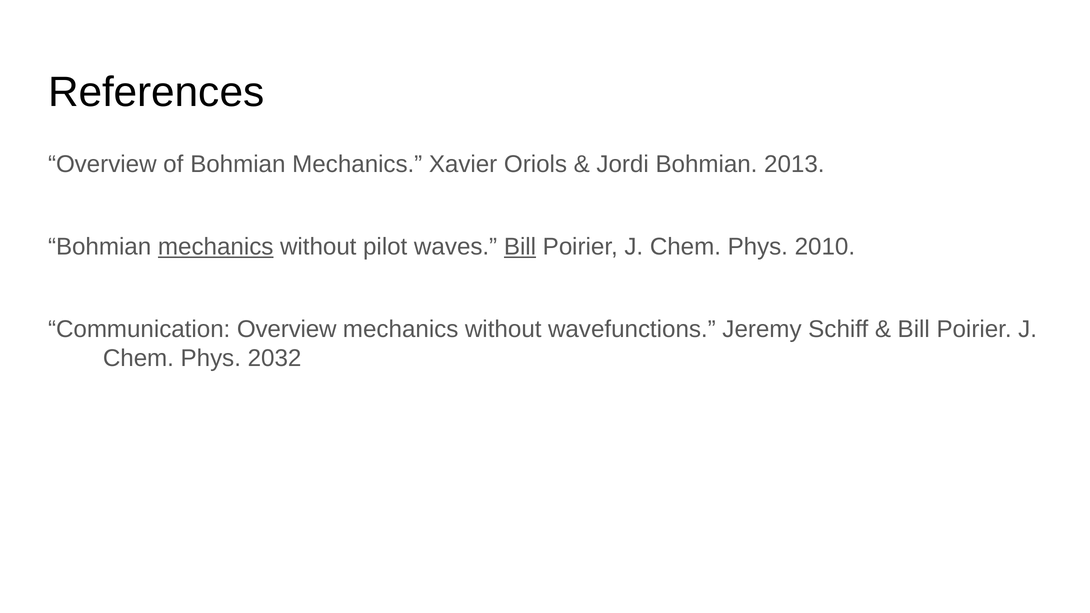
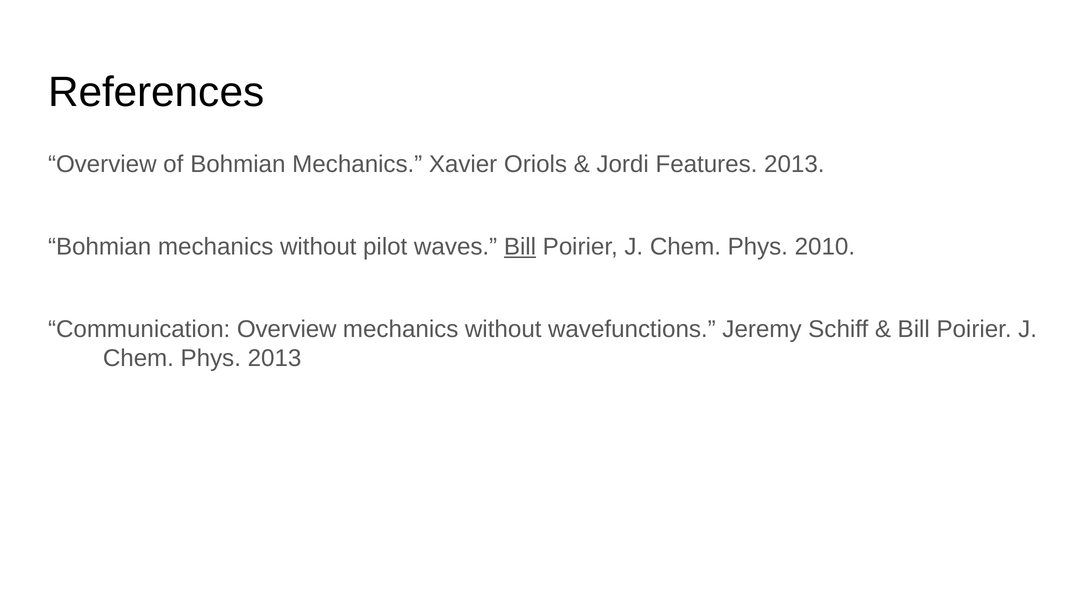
Jordi Bohmian: Bohmian -> Features
mechanics at (216, 247) underline: present -> none
Phys 2032: 2032 -> 2013
